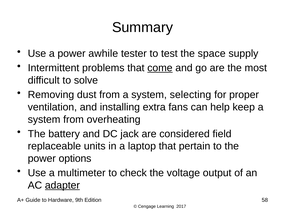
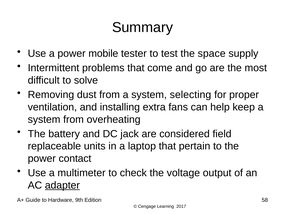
awhile: awhile -> mobile
come underline: present -> none
options: options -> contact
